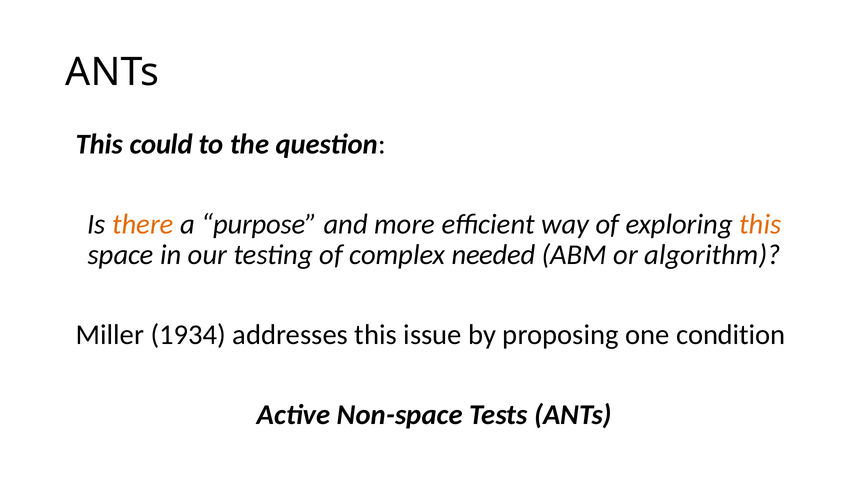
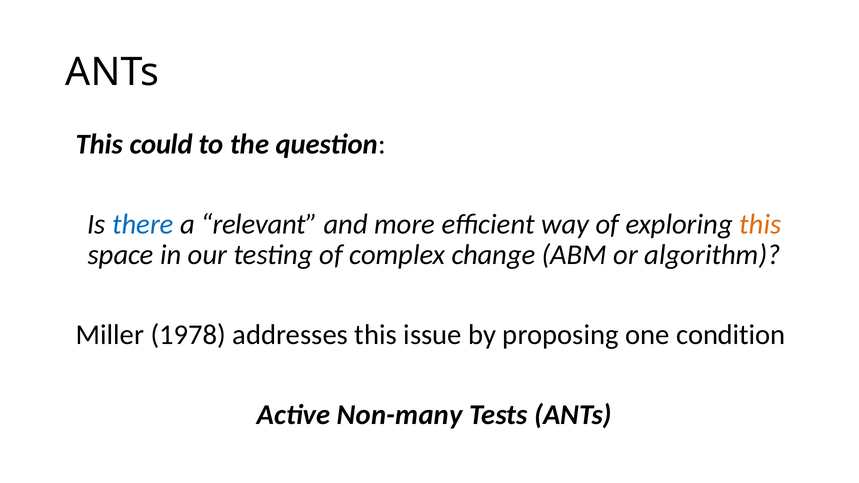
there colour: orange -> blue
purpose: purpose -> relevant
needed: needed -> change
1934: 1934 -> 1978
Non-space: Non-space -> Non-many
